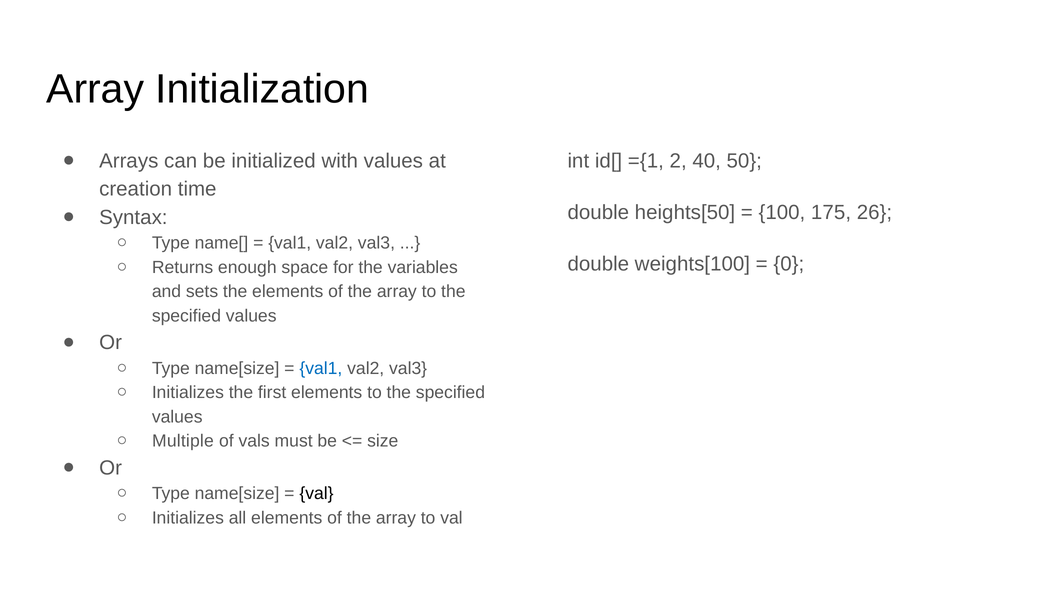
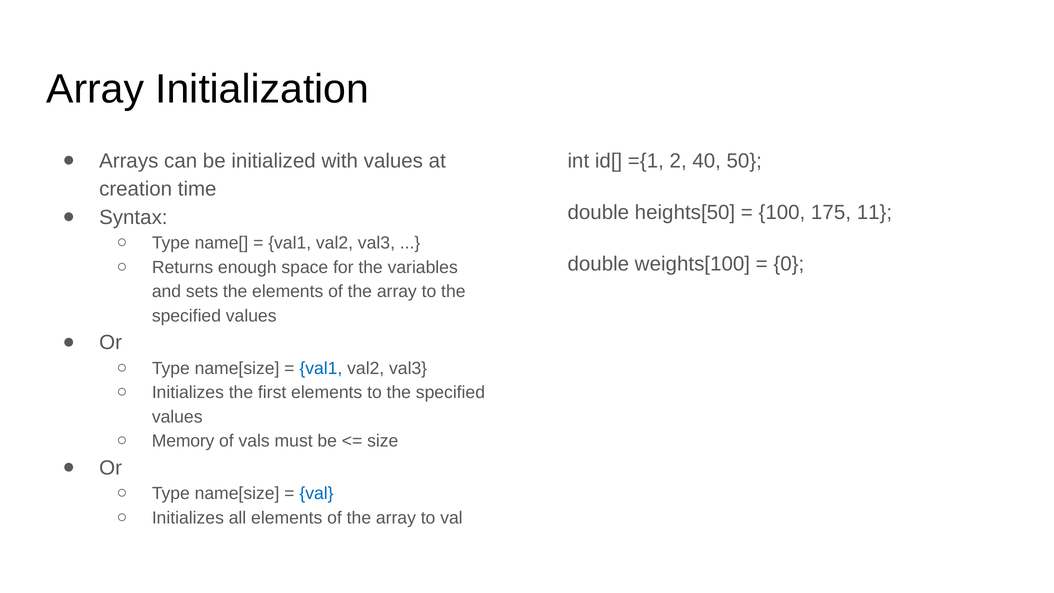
26: 26 -> 11
Multiple: Multiple -> Memory
val at (317, 493) colour: black -> blue
